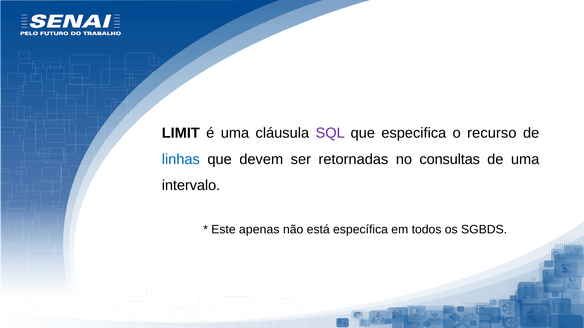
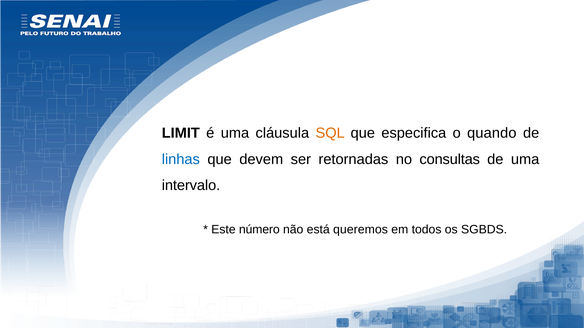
SQL colour: purple -> orange
recurso: recurso -> quando
apenas: apenas -> número
específica: específica -> queremos
